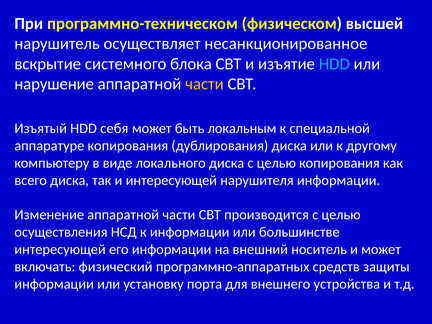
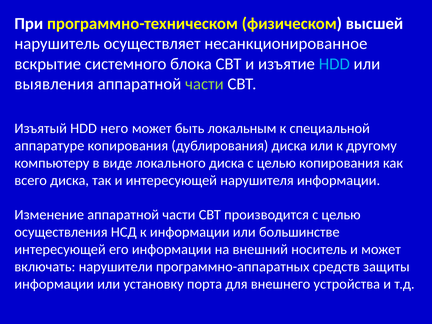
нарушение: нарушение -> выявления
части at (204, 84) colour: yellow -> light green
себя: себя -> него
физический: физический -> нарушители
